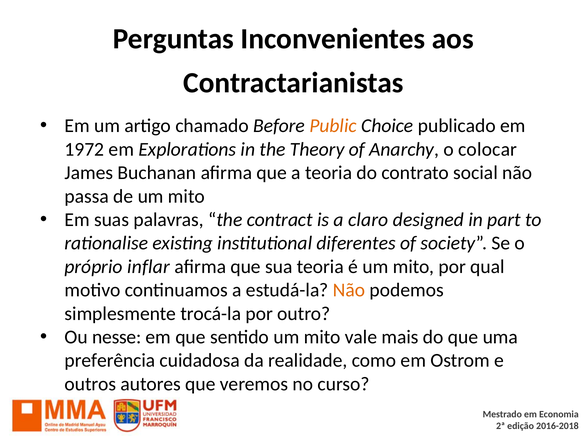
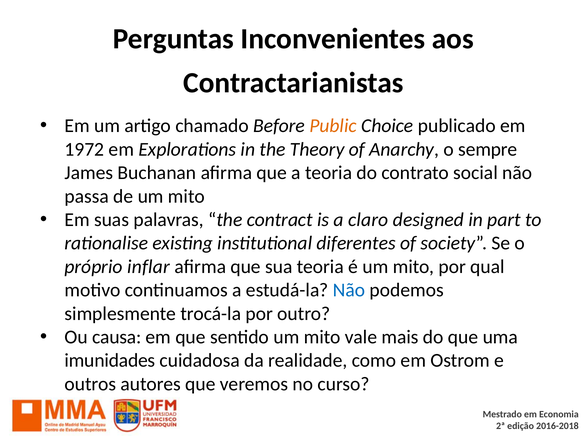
colocar: colocar -> sempre
Não at (349, 290) colour: orange -> blue
nesse: nesse -> causa
preferência: preferência -> imunidades
